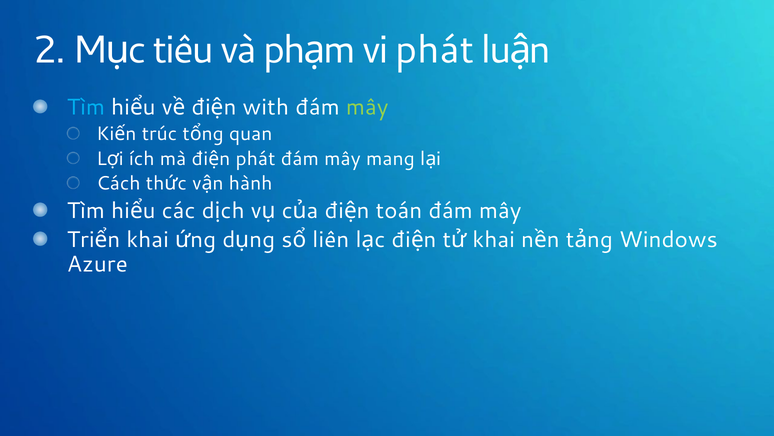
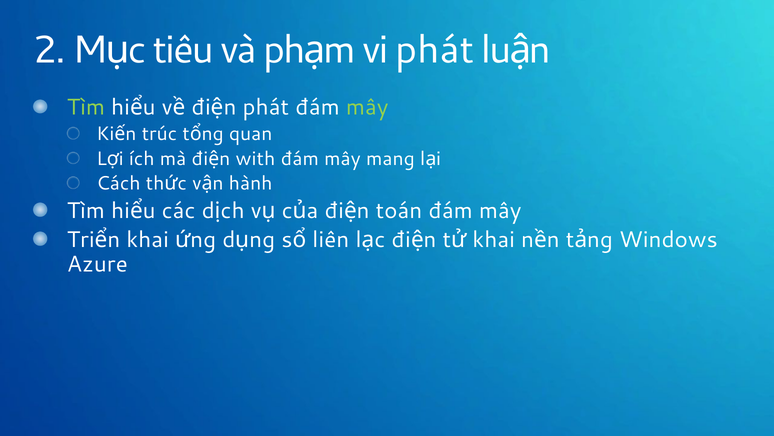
Tìm at (86, 107) colour: light blue -> light green
with at (266, 107): with -> phát
phát at (255, 159): phát -> with
